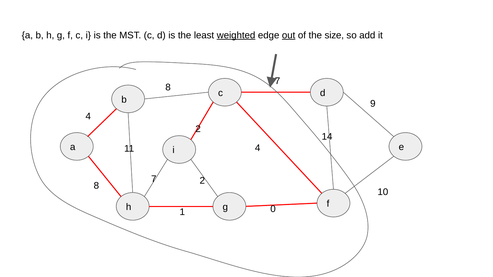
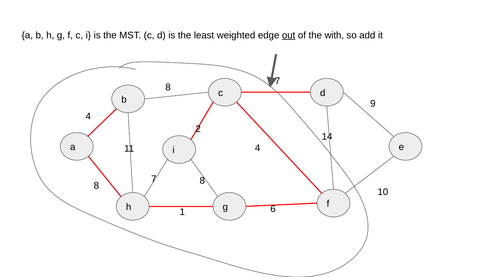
weighted underline: present -> none
size: size -> with
7 2: 2 -> 8
0: 0 -> 6
